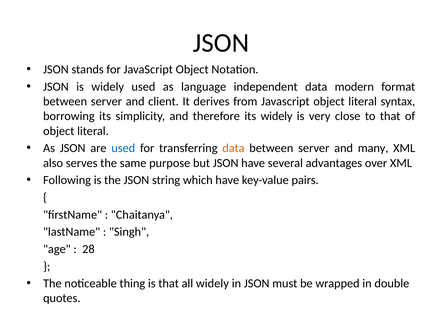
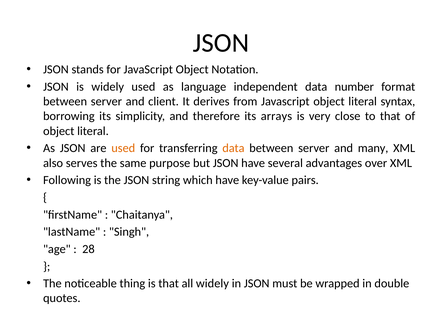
modern: modern -> number
its widely: widely -> arrays
used at (123, 148) colour: blue -> orange
